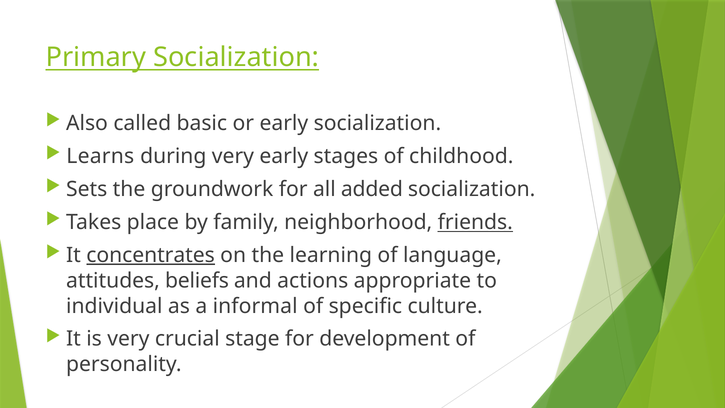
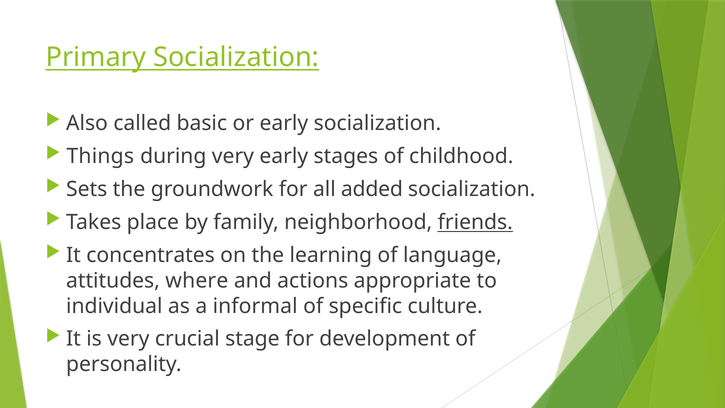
Learns: Learns -> Things
concentrates underline: present -> none
beliefs: beliefs -> where
